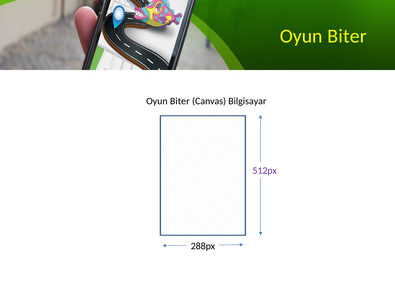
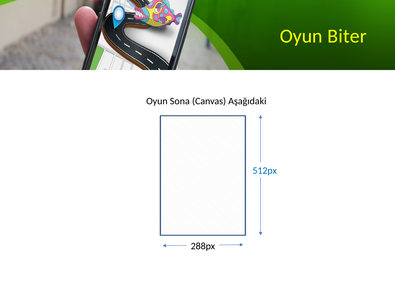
Biter at (180, 101): Biter -> Sona
Bilgisayar: Bilgisayar -> Aşağıdaki
512px colour: purple -> blue
